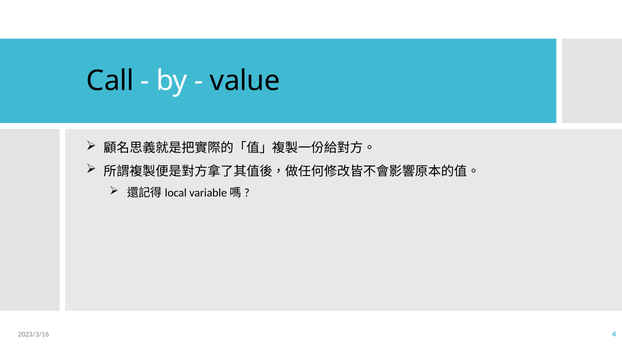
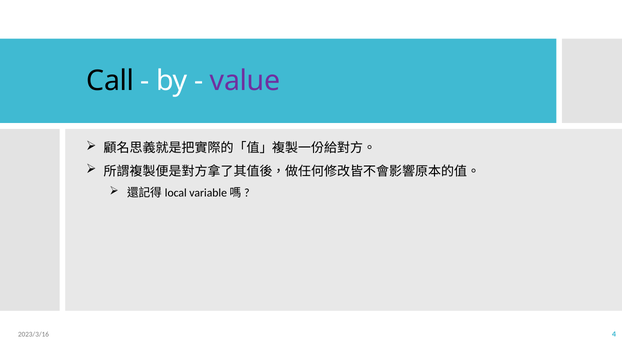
value colour: black -> purple
